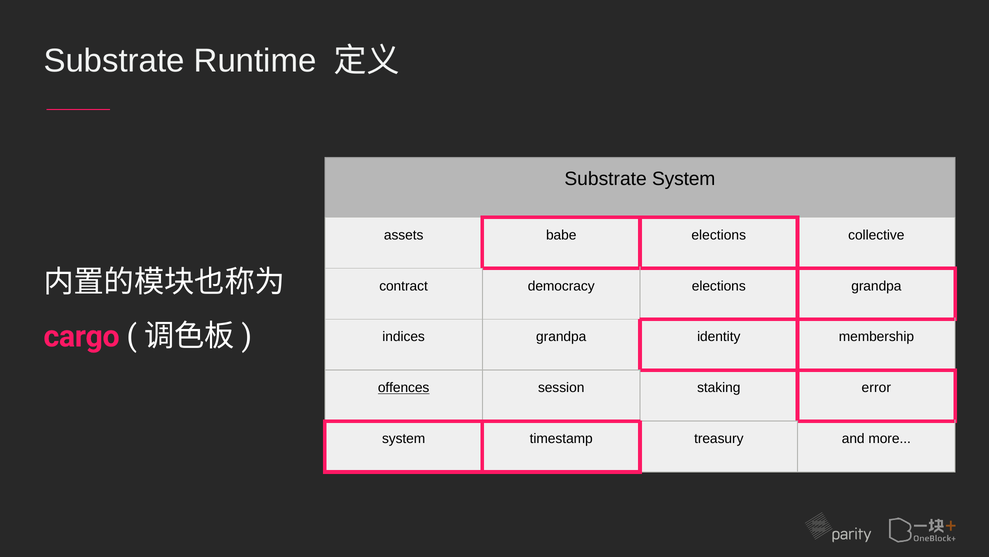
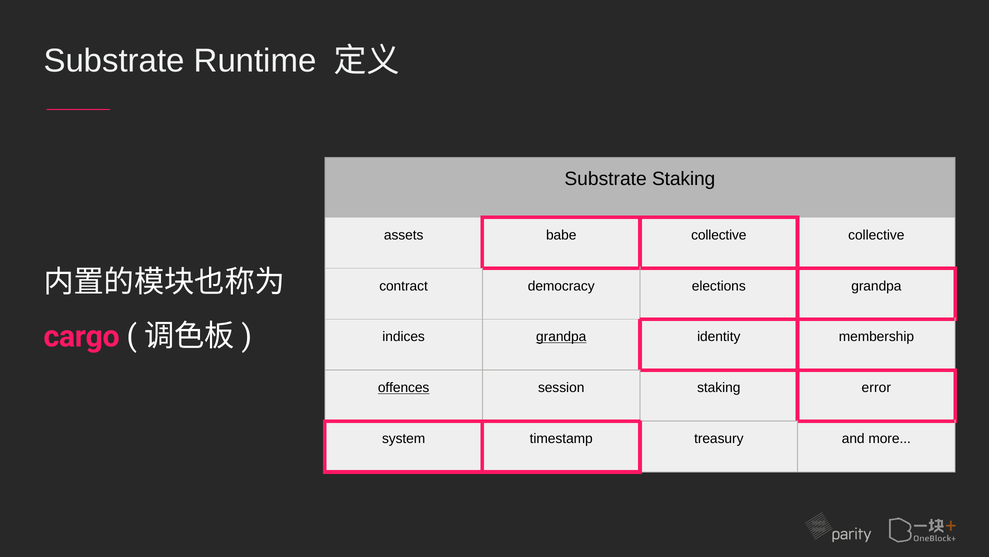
Substrate System: System -> Staking
babe elections: elections -> collective
grandpa at (561, 337) underline: none -> present
